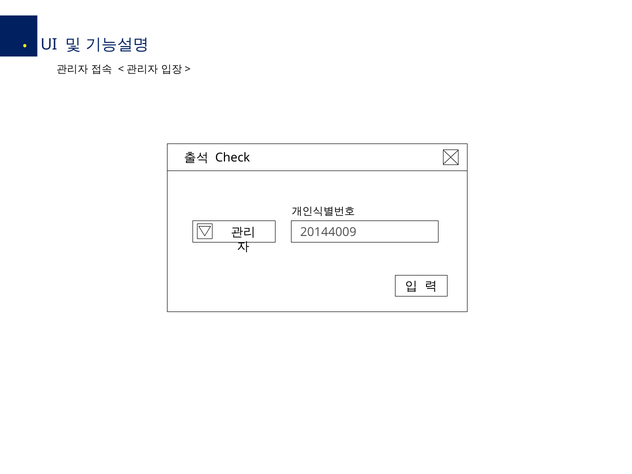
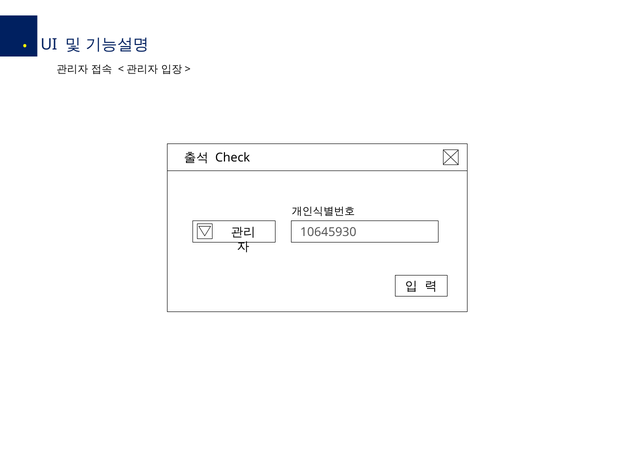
20144009: 20144009 -> 10645930
